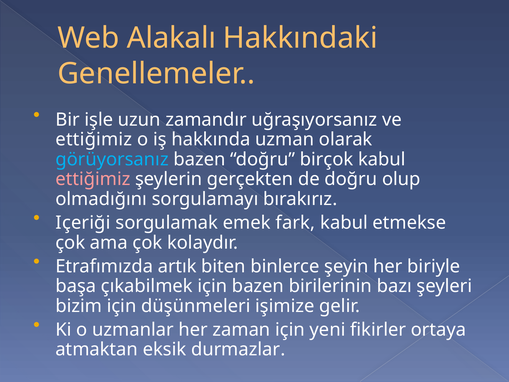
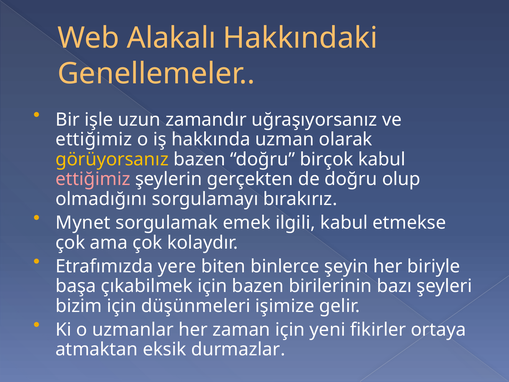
görüyorsanız colour: light blue -> yellow
Içeriği: Içeriği -> Mynet
fark: fark -> ilgili
artık: artık -> yere
